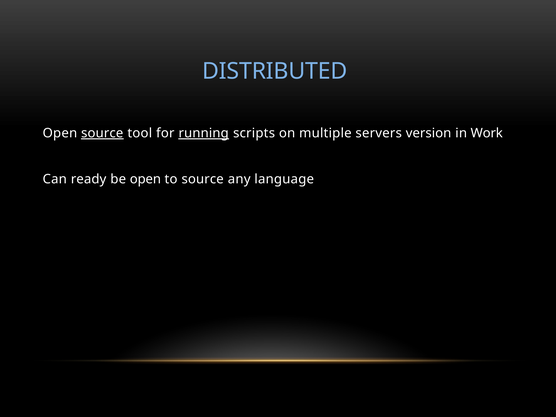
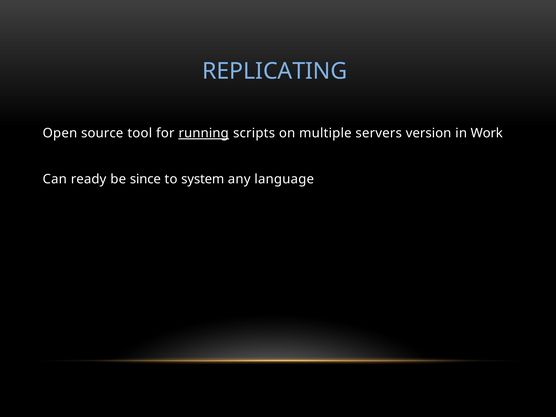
DISTRIBUTED: DISTRIBUTED -> REPLICATING
source at (102, 133) underline: present -> none
be open: open -> since
to source: source -> system
